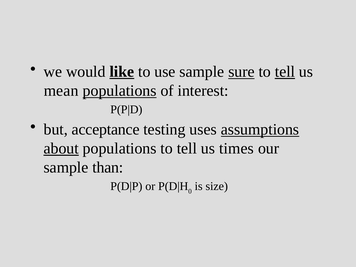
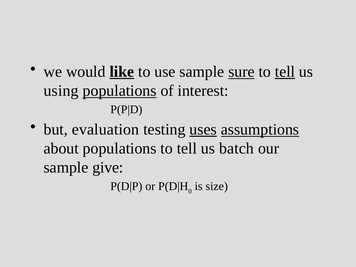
mean: mean -> using
acceptance: acceptance -> evaluation
uses underline: none -> present
about underline: present -> none
times: times -> batch
than: than -> give
